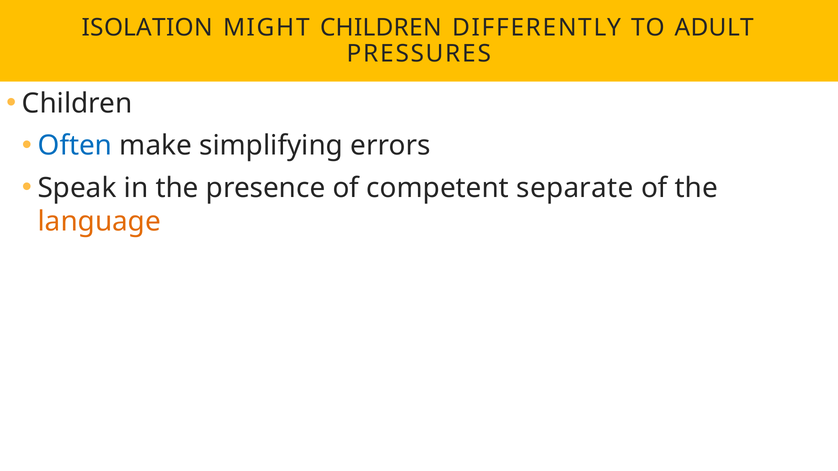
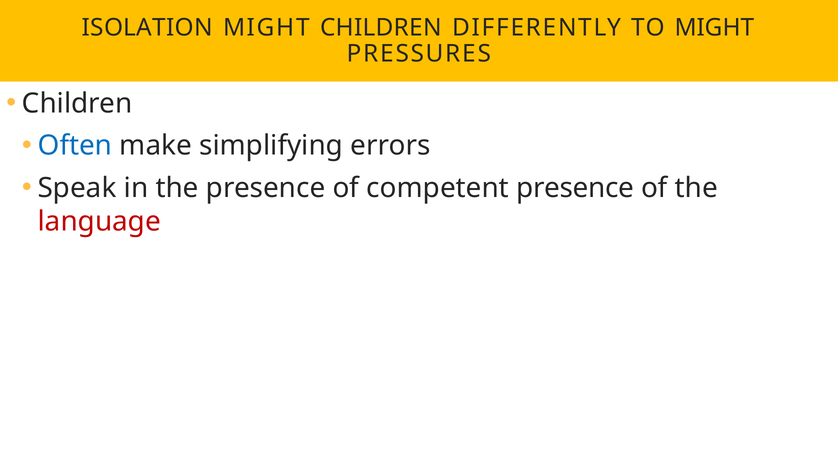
TO ADULT: ADULT -> MIGHT
competent separate: separate -> presence
language colour: orange -> red
